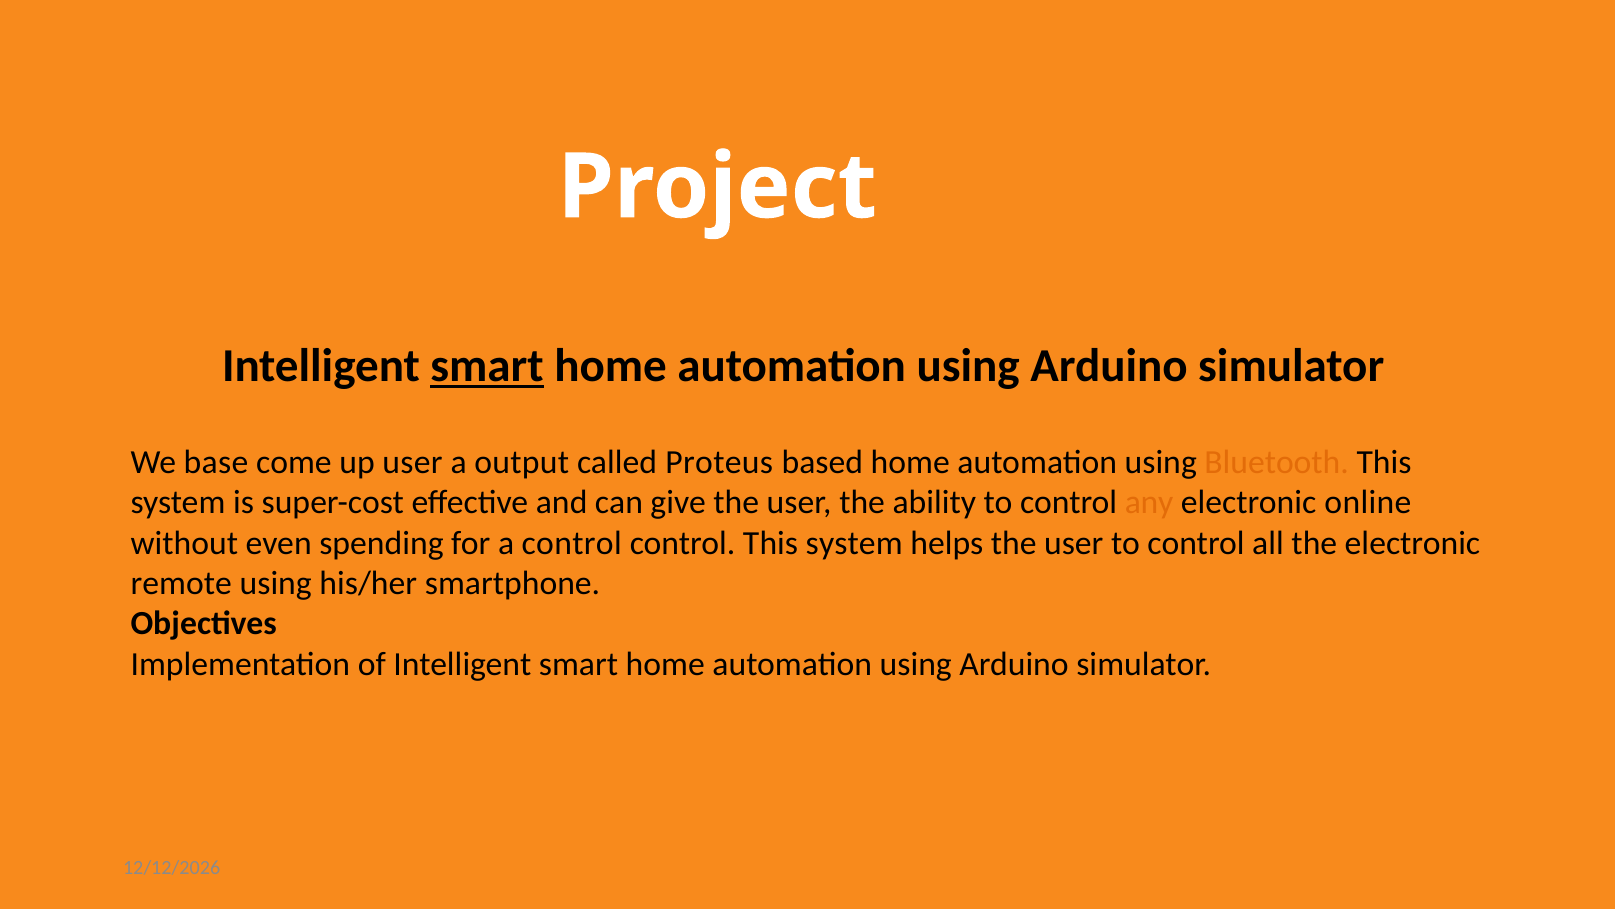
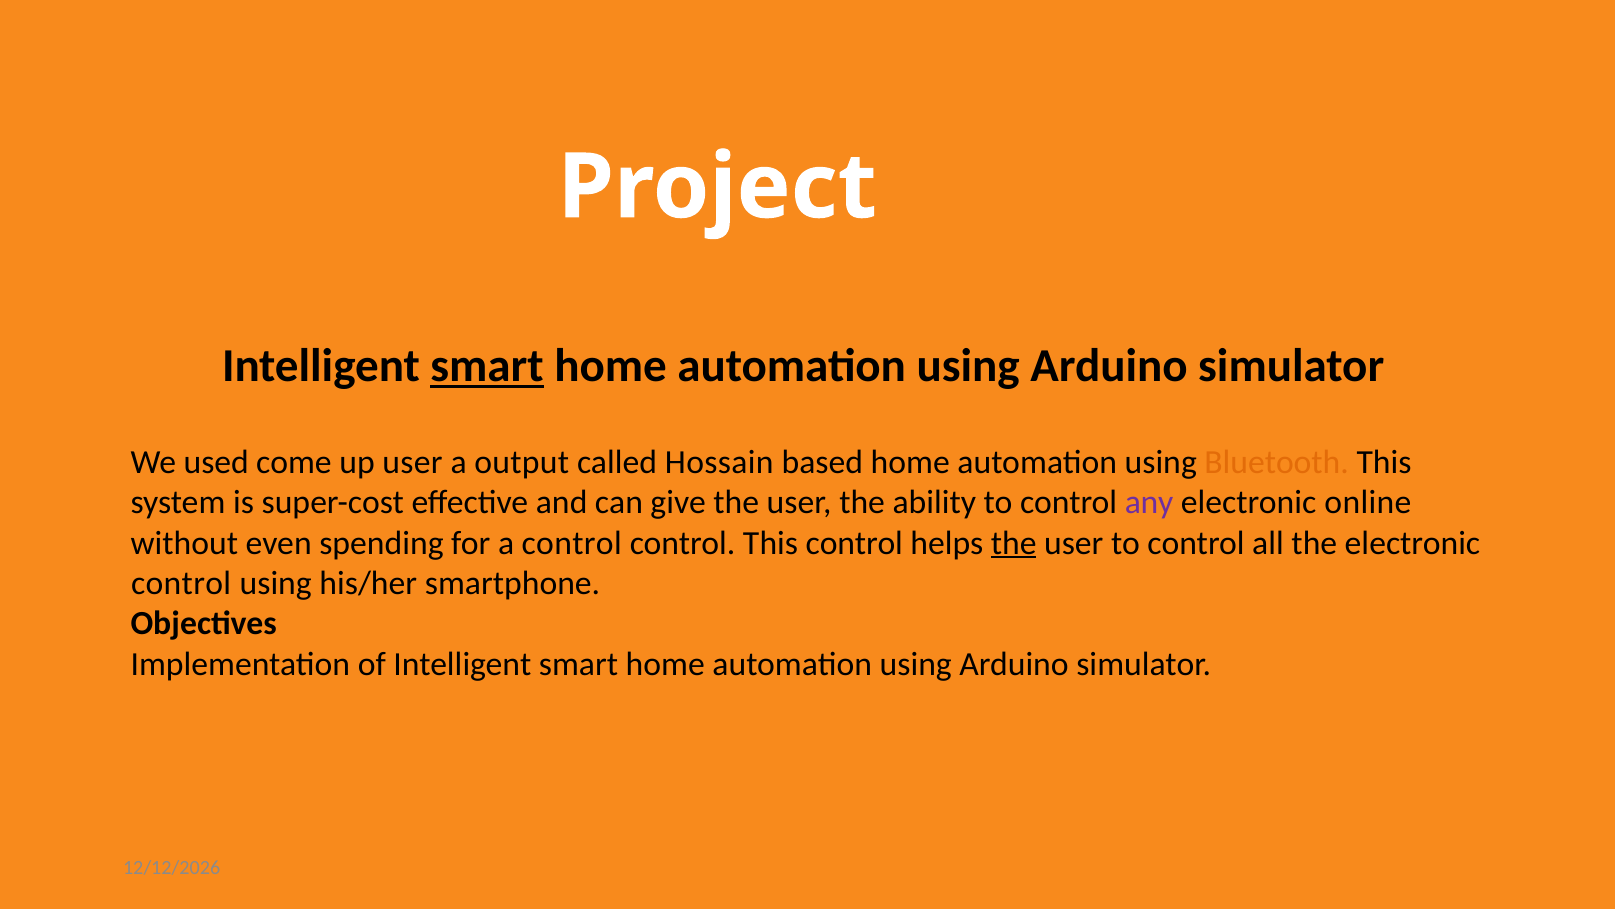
base: base -> used
Proteus: Proteus -> Hossain
any colour: orange -> purple
control This system: system -> control
the at (1014, 543) underline: none -> present
remote at (181, 583): remote -> control
